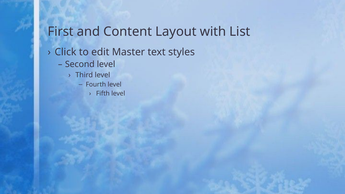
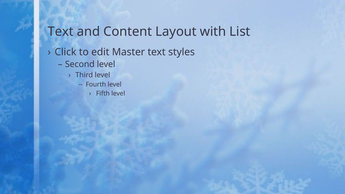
First at (61, 32): First -> Text
